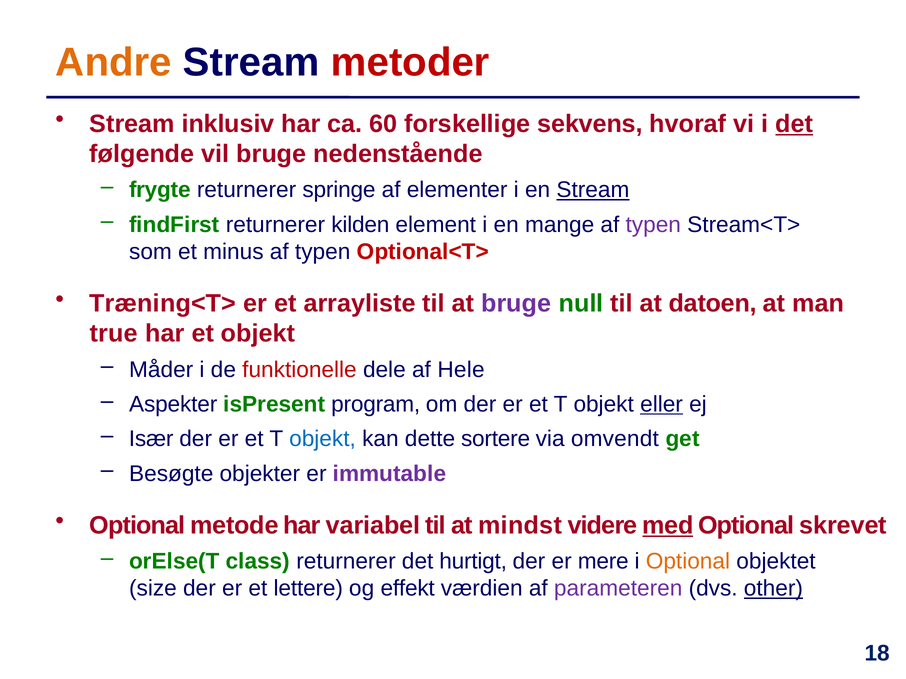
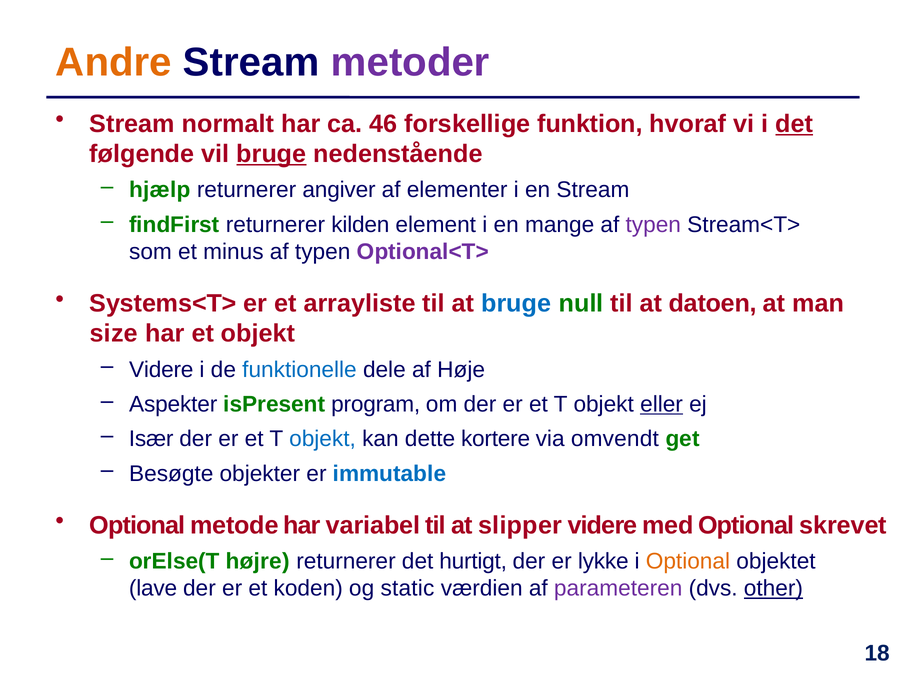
metoder colour: red -> purple
inklusiv: inklusiv -> normalt
60: 60 -> 46
sekvens: sekvens -> funktion
bruge at (271, 154) underline: none -> present
frygte: frygte -> hjælp
springe: springe -> angiver
Stream at (593, 190) underline: present -> none
Optional<T> colour: red -> purple
Træning<T>: Træning<T> -> Systems<T>
bruge at (516, 304) colour: purple -> blue
true: true -> size
Måder at (161, 370): Måder -> Videre
funktionelle colour: red -> blue
Hele: Hele -> Høje
sortere: sortere -> kortere
immutable colour: purple -> blue
mindst: mindst -> slipper
med underline: present -> none
class: class -> højre
mere: mere -> lykke
size: size -> lave
lettere: lettere -> koden
effekt: effekt -> static
